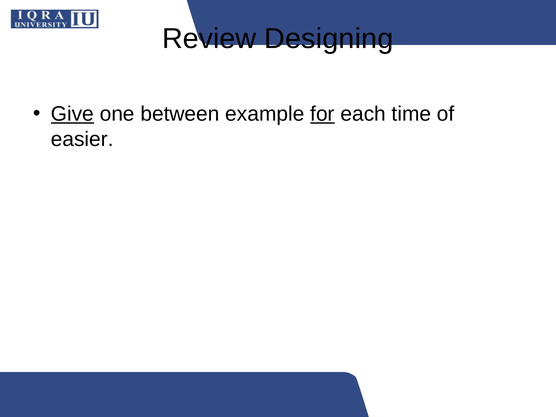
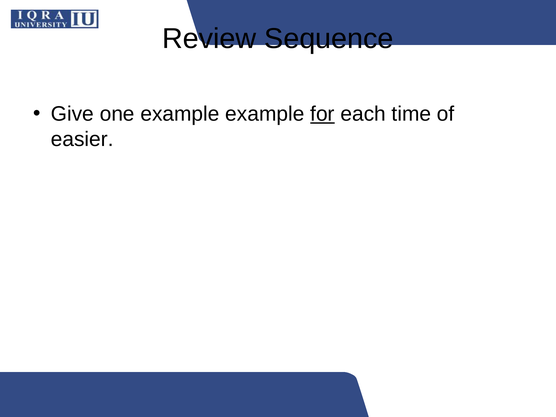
Designing: Designing -> Sequence
Give underline: present -> none
one between: between -> example
